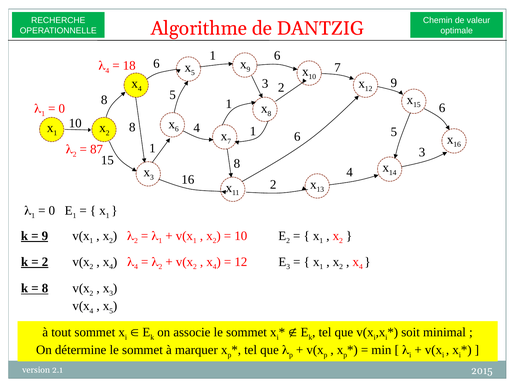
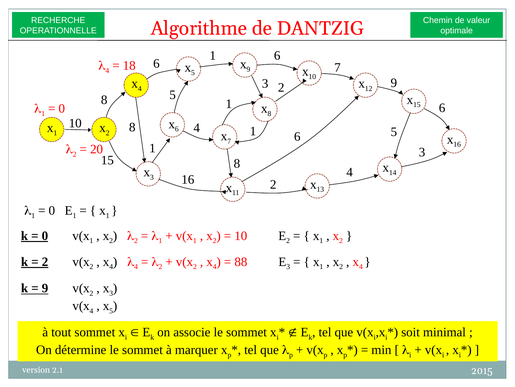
87: 87 -> 20
9 at (45, 235): 9 -> 0
12 at (241, 261): 12 -> 88
8 at (45, 288): 8 -> 9
